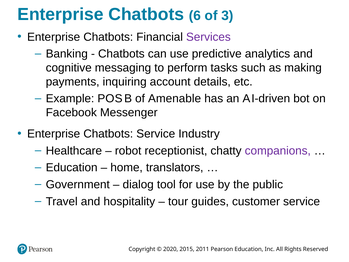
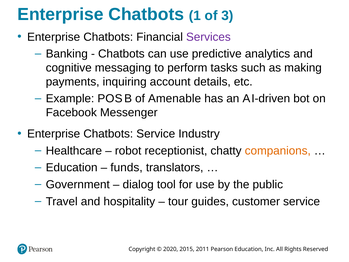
6: 6 -> 1
companions colour: purple -> orange
home: home -> funds
